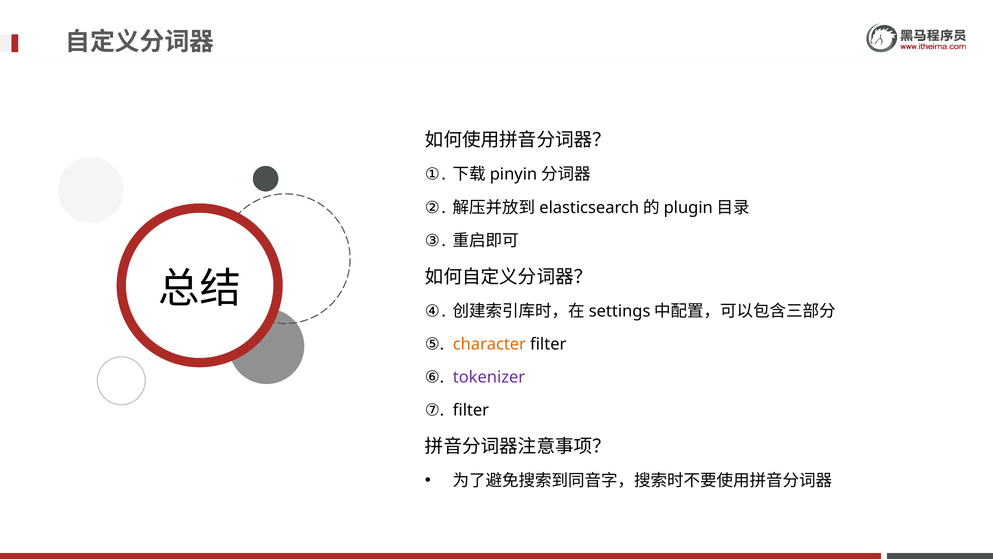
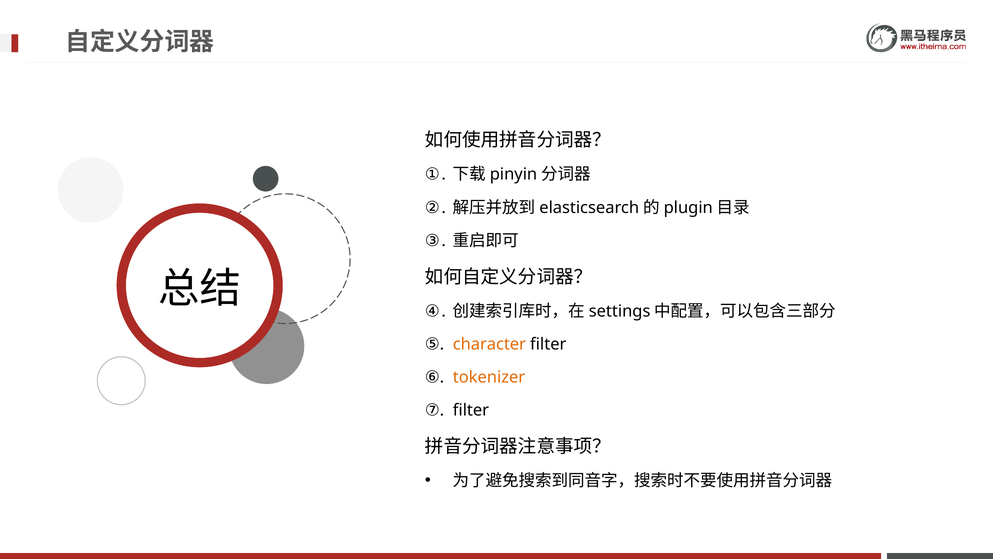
tokenizer colour: purple -> orange
